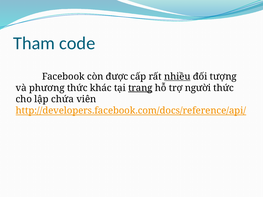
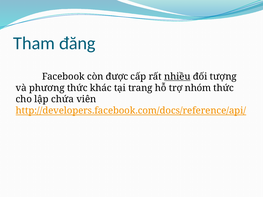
code: code -> đăng
trang underline: present -> none
người: người -> nhóm
